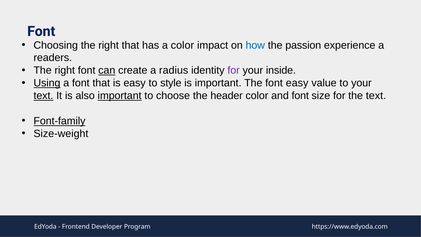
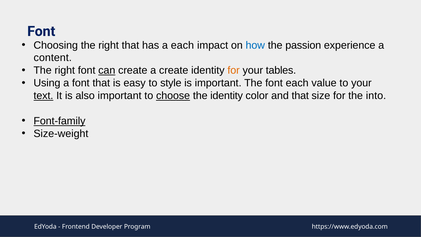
a color: color -> each
readers: readers -> content
a radius: radius -> create
for at (234, 70) colour: purple -> orange
inside: inside -> tables
Using underline: present -> none
font easy: easy -> each
important at (120, 96) underline: present -> none
choose underline: none -> present
the header: header -> identity
and font: font -> that
the text: text -> into
